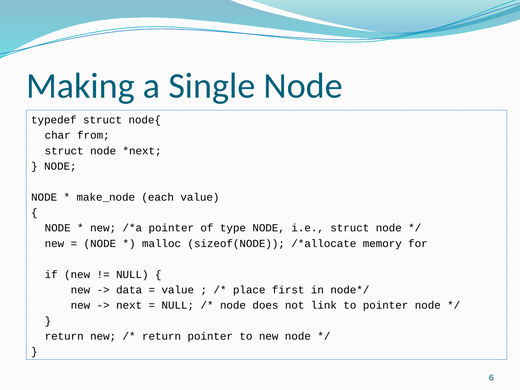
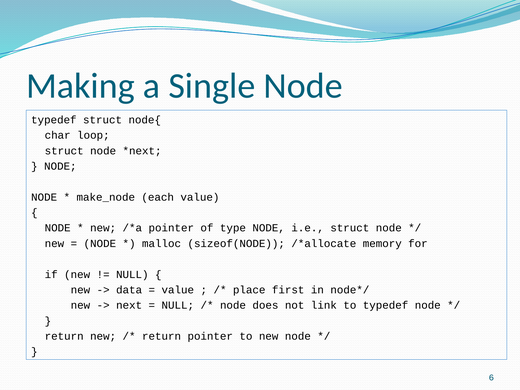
from: from -> loop
to pointer: pointer -> typedef
